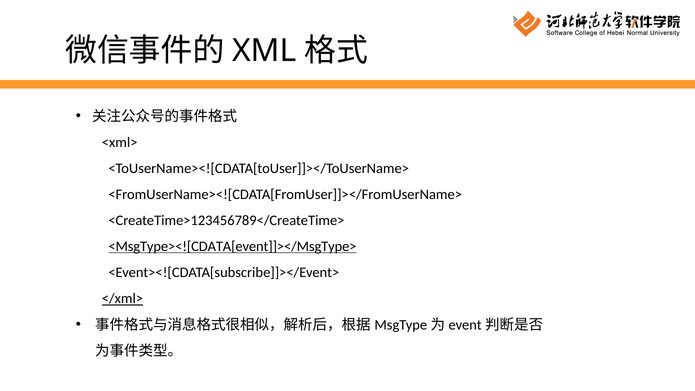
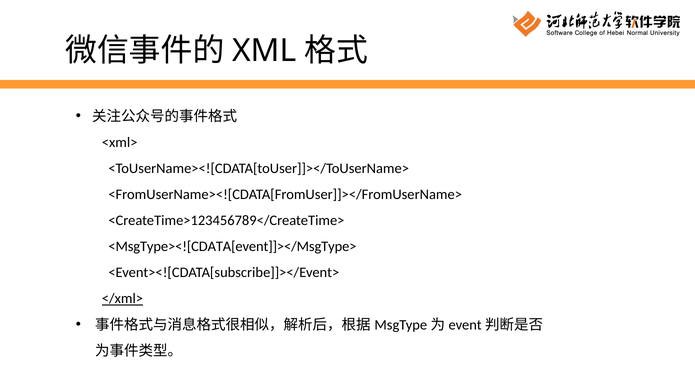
<MsgType><![CDATA[event]]></MsgType> underline: present -> none
